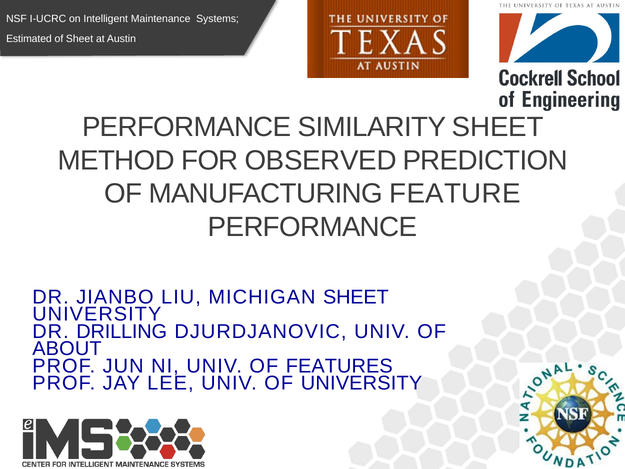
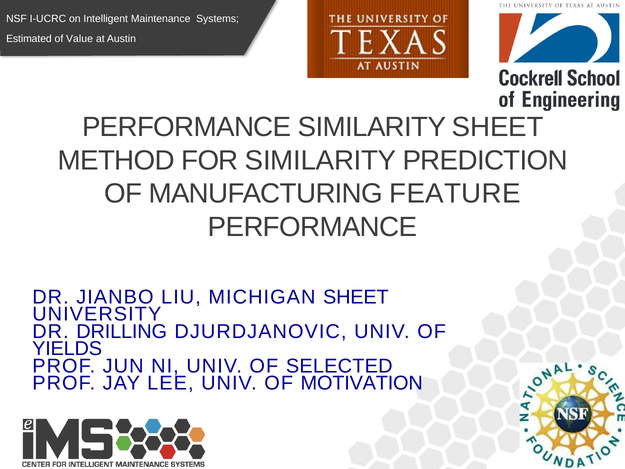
of Sheet: Sheet -> Value
FOR OBSERVED: OBSERVED -> SIMILARITY
ABOUT: ABOUT -> YIELDS
FEATURES: FEATURES -> SELECTED
OF UNIVERSITY: UNIVERSITY -> MOTIVATION
